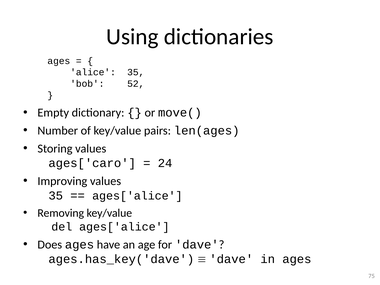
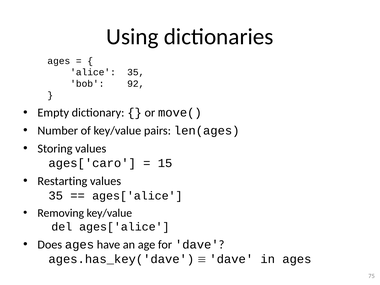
52: 52 -> 92
24: 24 -> 15
Improving: Improving -> Restarting
